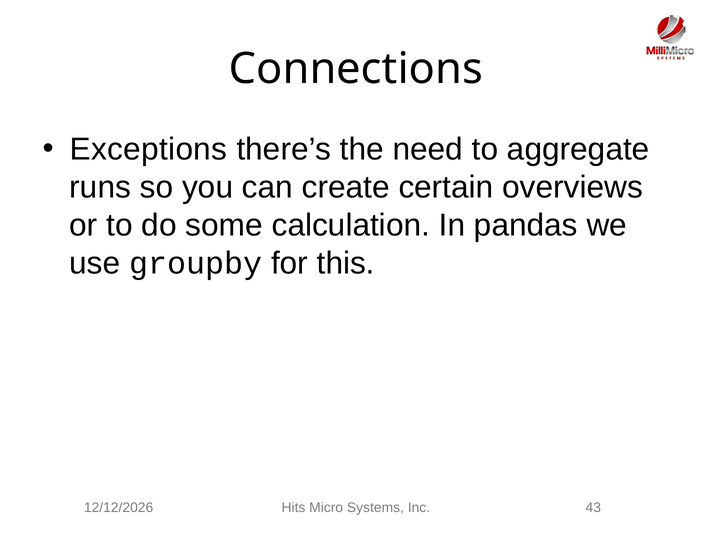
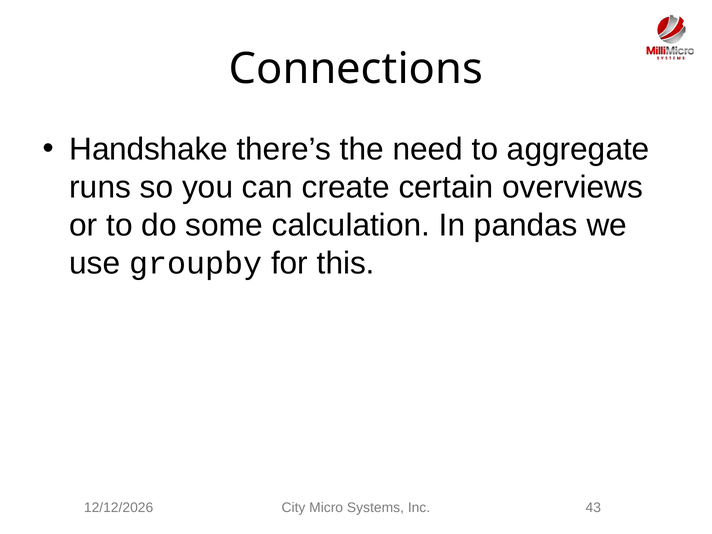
Exceptions: Exceptions -> Handshake
Hits: Hits -> City
